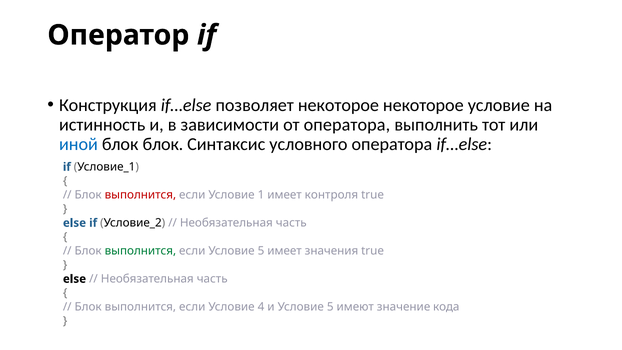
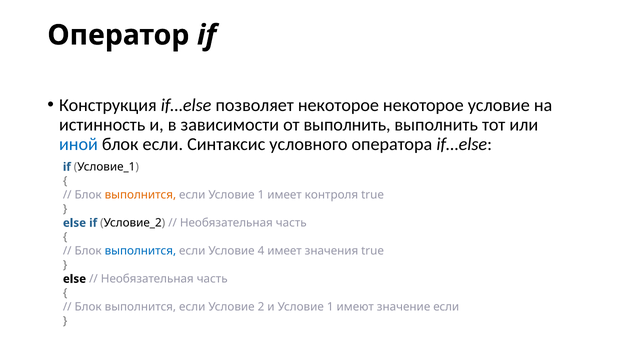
от оператора: оператора -> выполнить
блок блок: блок -> если
выполнится at (140, 195) colour: red -> orange
выполнится at (140, 251) colour: green -> blue
если Условие 5: 5 -> 4
4: 4 -> 2
и Условие 5: 5 -> 1
значение кода: кода -> если
